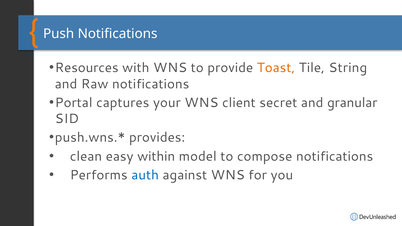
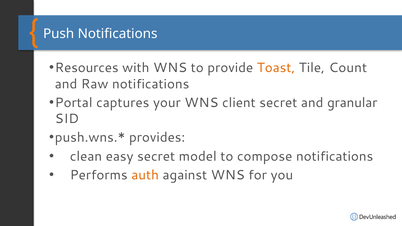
String: String -> Count
easy within: within -> secret
auth colour: blue -> orange
